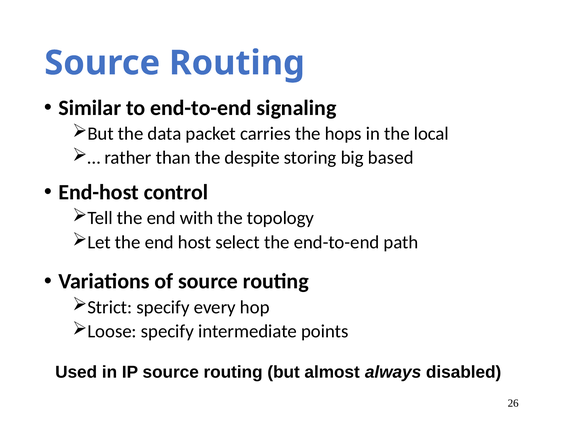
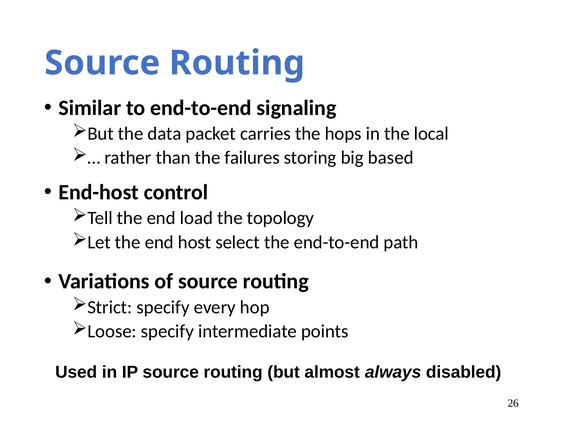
despite: despite -> failures
with: with -> load
